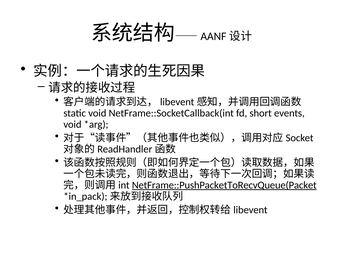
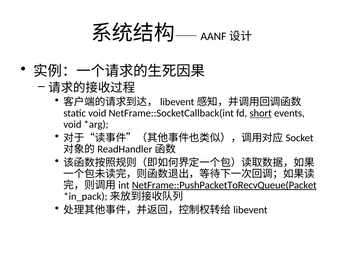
short underline: none -> present
